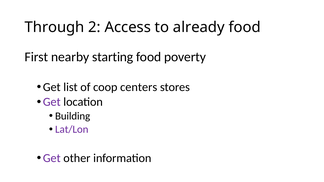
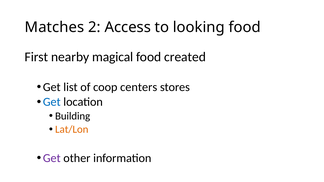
Through: Through -> Matches
already: already -> looking
starting: starting -> magical
poverty: poverty -> created
Get at (52, 102) colour: purple -> blue
Lat/Lon colour: purple -> orange
